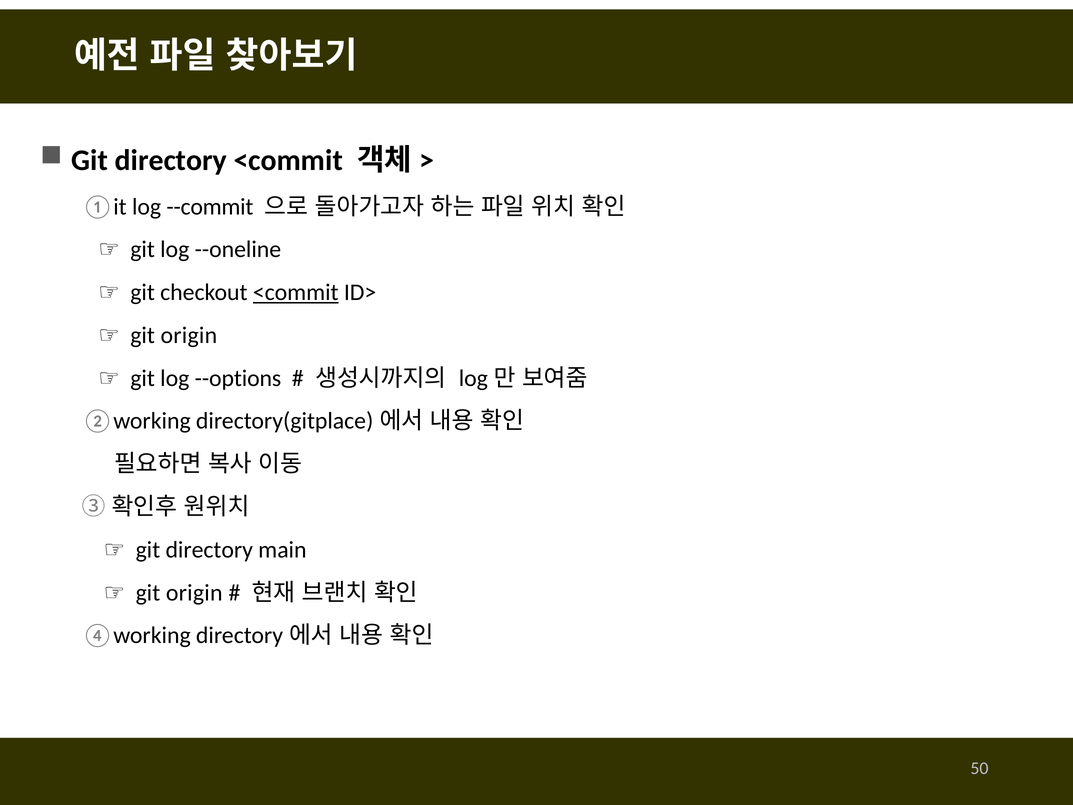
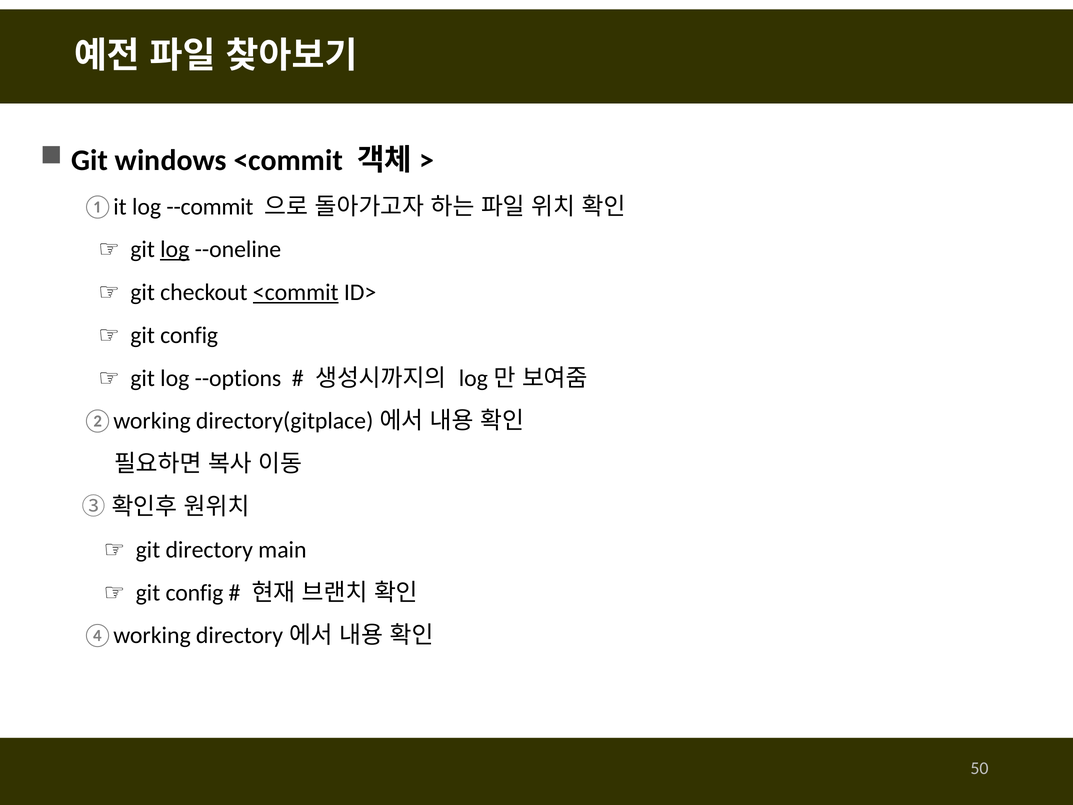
directory at (171, 161): directory -> windows
log at (175, 249) underline: none -> present
origin at (189, 335): origin -> config
origin at (194, 593): origin -> config
